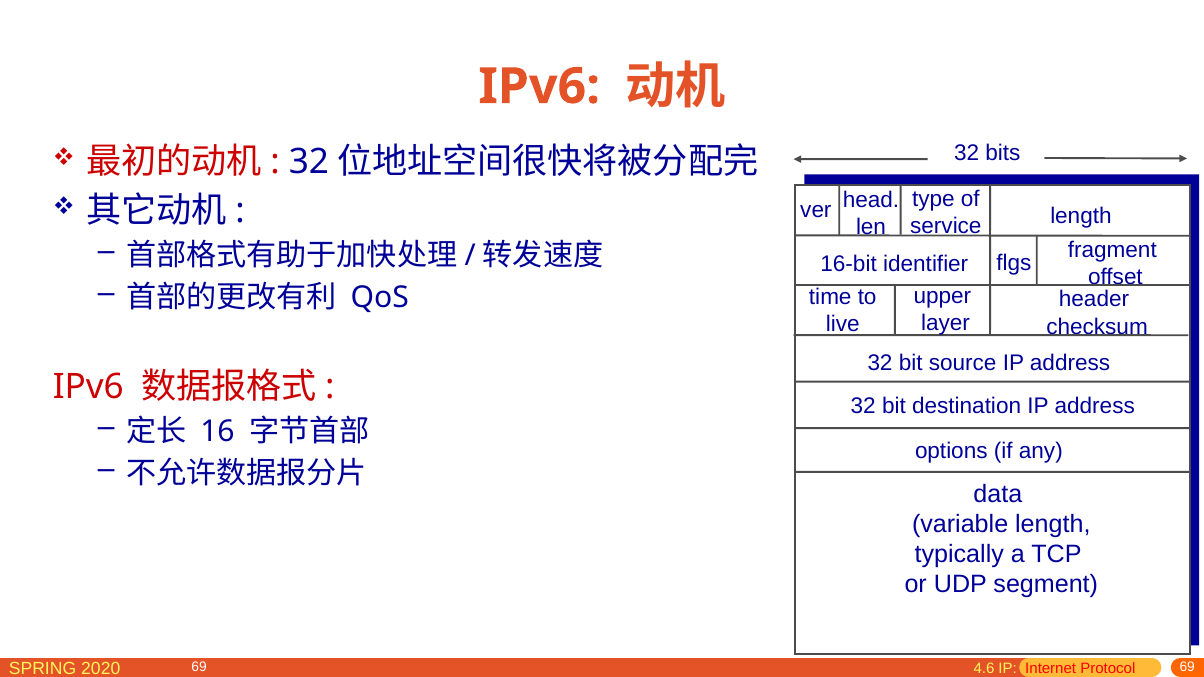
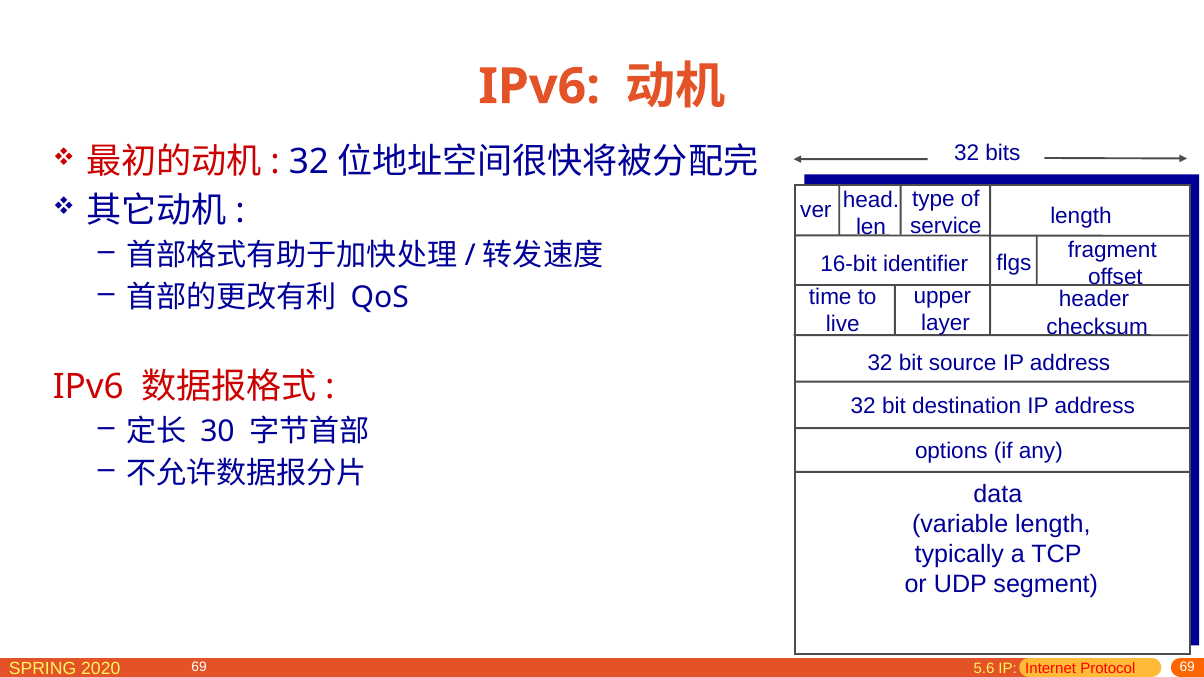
16: 16 -> 30
4.6: 4.6 -> 5.6
